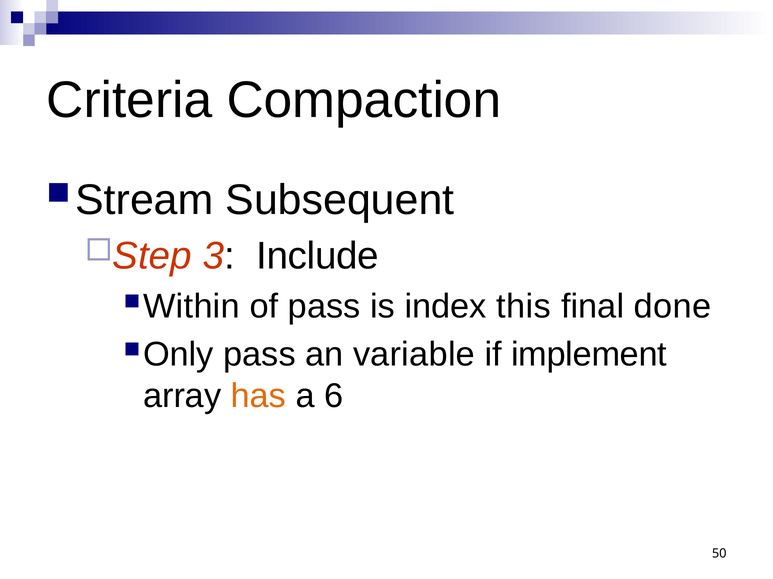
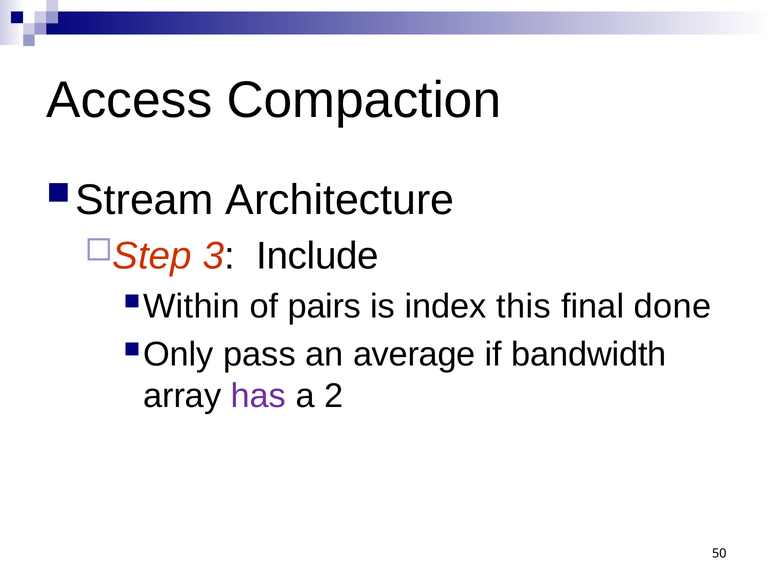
Criteria: Criteria -> Access
Subsequent: Subsequent -> Architecture
of pass: pass -> pairs
variable: variable -> average
implement: implement -> bandwidth
has colour: orange -> purple
6: 6 -> 2
